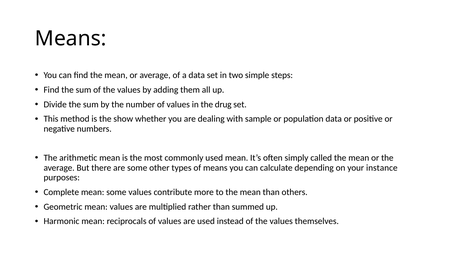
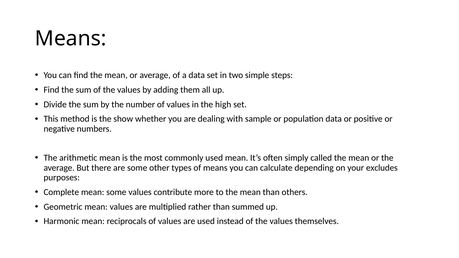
drug: drug -> high
instance: instance -> excludes
